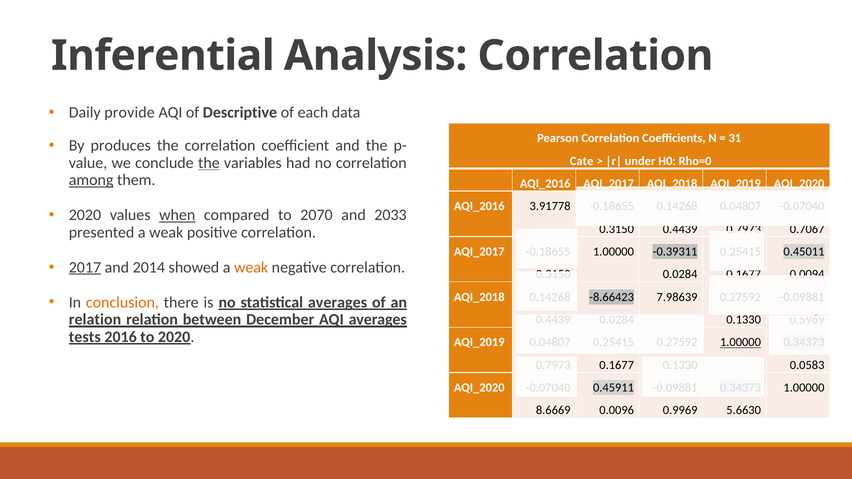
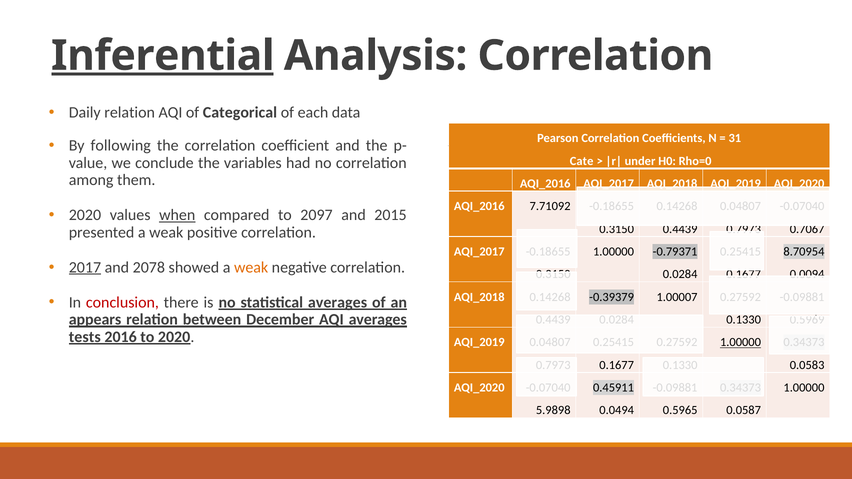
Inferential underline: none -> present
Daily provide: provide -> relation
Descriptive: Descriptive -> Categorical
produces: produces -> following
the at (209, 163) underline: present -> none
among underline: present -> none
3.91778: 3.91778 -> 7.71092
2070: 2070 -> 2097
2033: 2033 -> 2015
-0.39311: -0.39311 -> -0.79371
0.45011: 0.45011 -> 8.70954
2014: 2014 -> 2078
-8.66423: -8.66423 -> -0.39379
7.98639: 7.98639 -> 1.00007
conclusion colour: orange -> red
relation at (95, 320): relation -> appears
8.6669: 8.6669 -> 5.9898
0.0096: 0.0096 -> 0.0494
0.9969: 0.9969 -> 0.5965
5.6630: 5.6630 -> 0.0587
